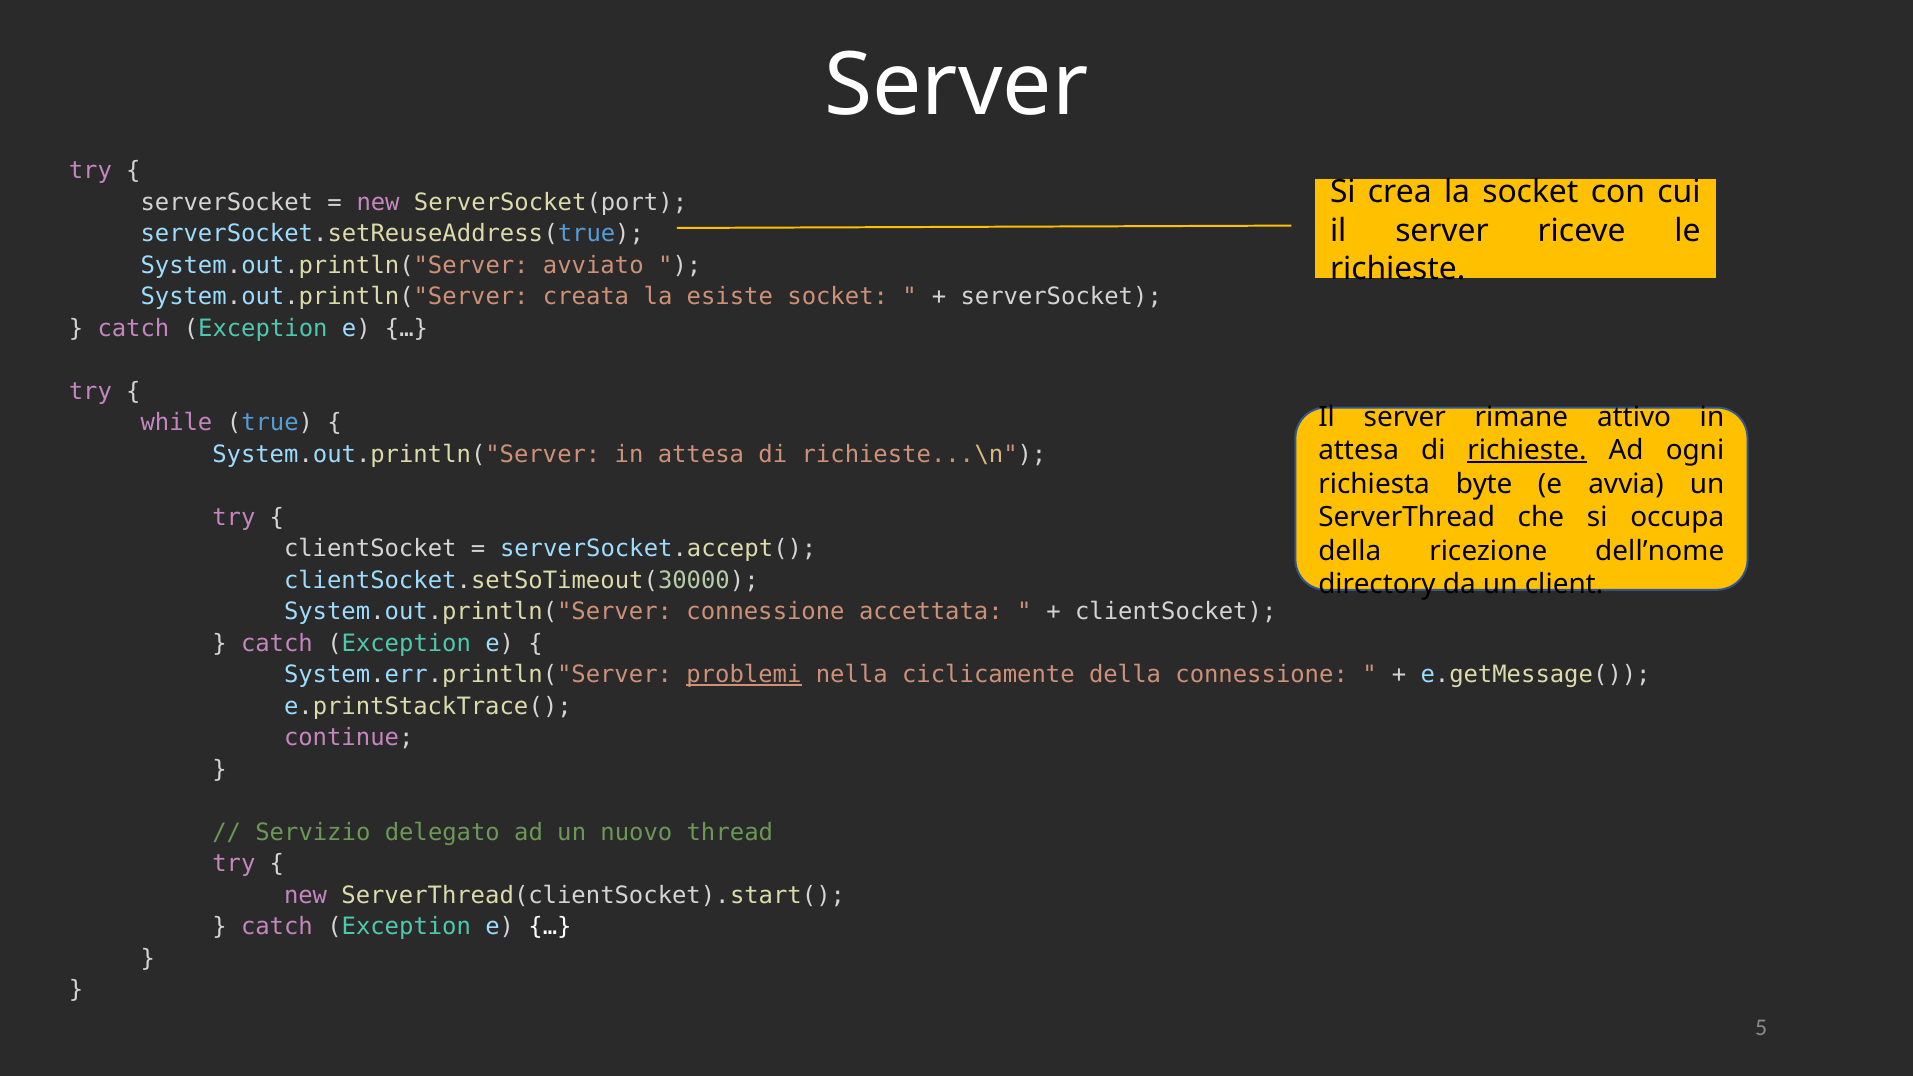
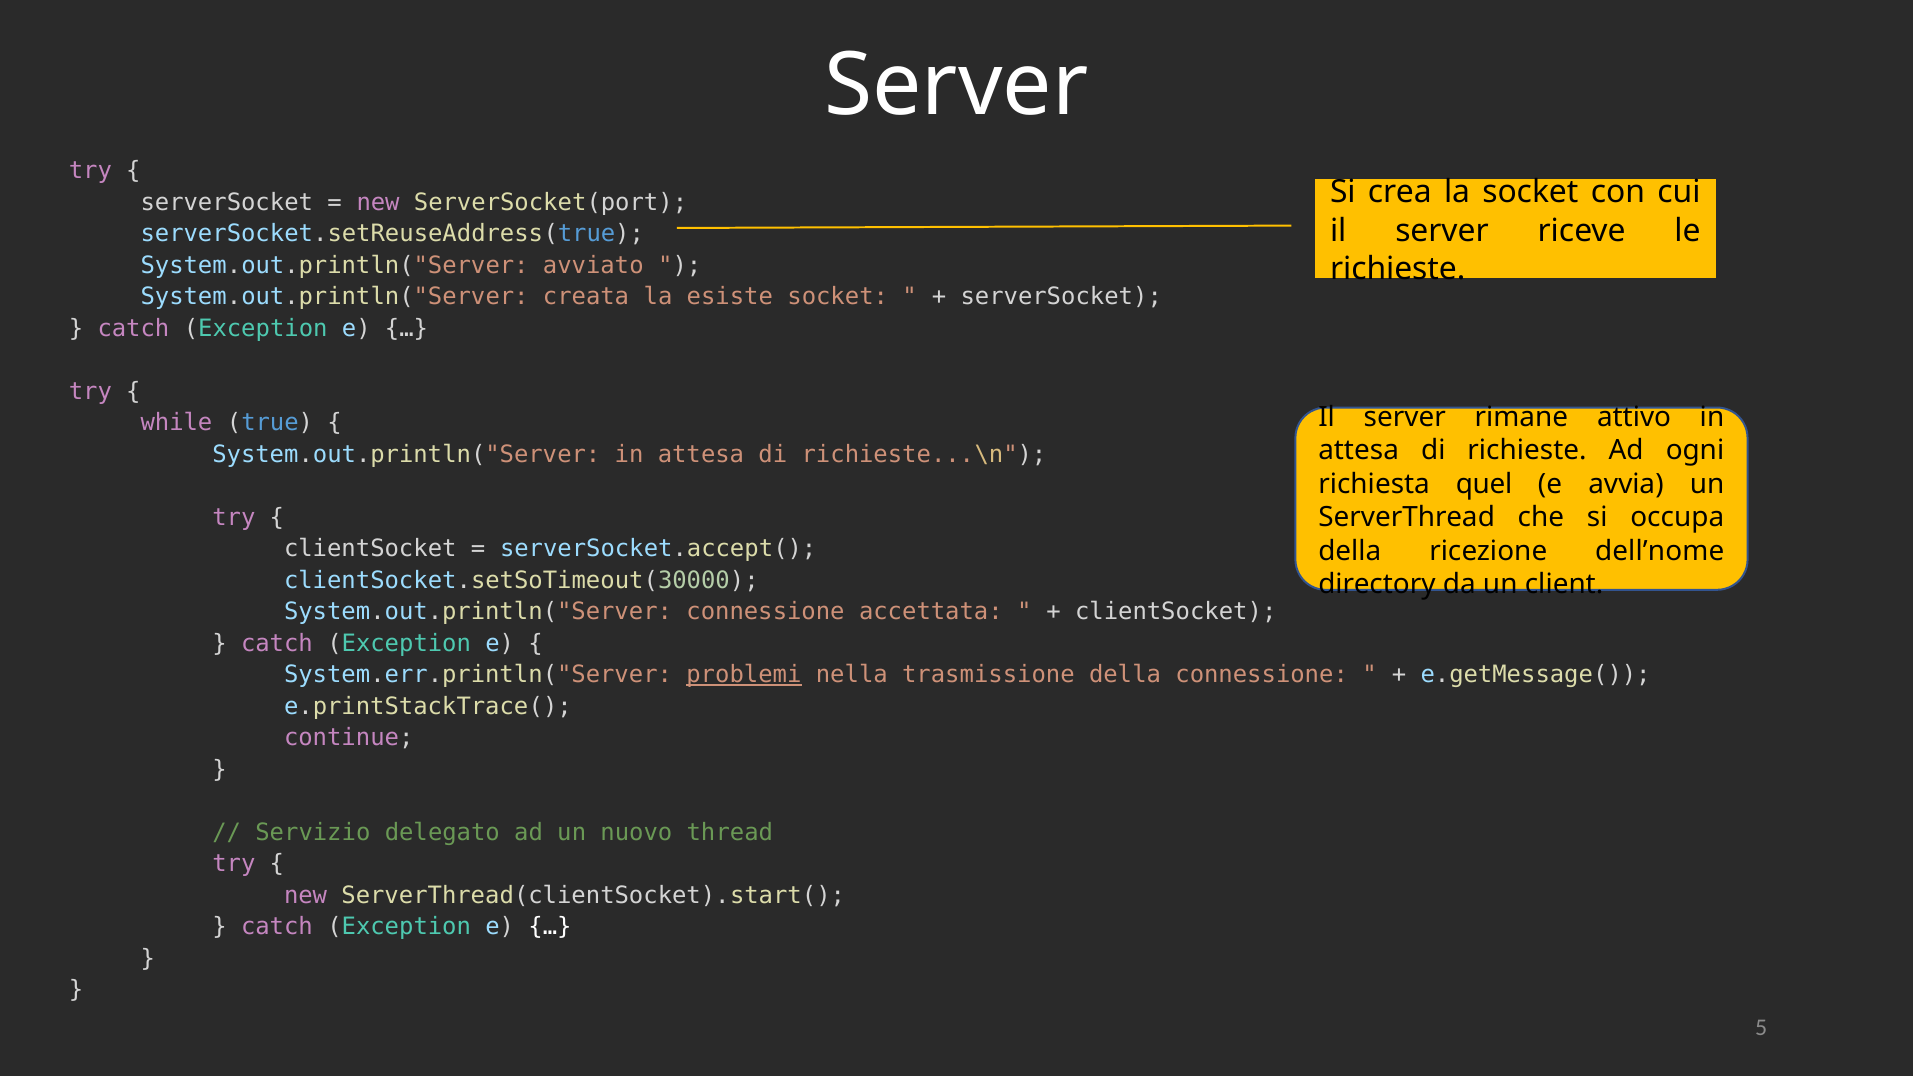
richieste at (1527, 450) underline: present -> none
byte: byte -> quel
ciclicamente: ciclicamente -> trasmissione
